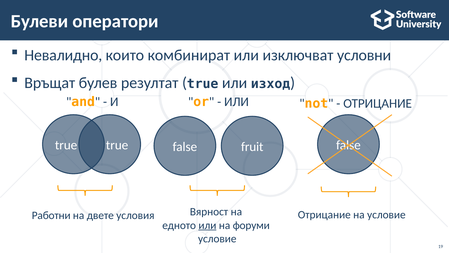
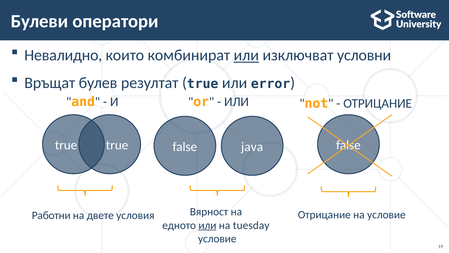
или at (246, 55) underline: none -> present
изход: изход -> error
fruit: fruit -> java
форуми: форуми -> tuesday
